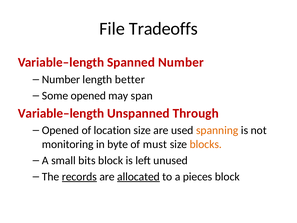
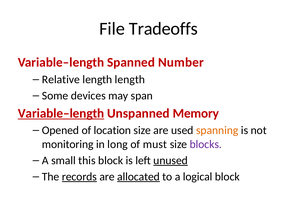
Number at (61, 79): Number -> Relative
length better: better -> length
Some opened: opened -> devices
Variable–length at (61, 113) underline: none -> present
Through: Through -> Memory
byte: byte -> long
blocks colour: orange -> purple
bits: bits -> this
unused underline: none -> present
pieces: pieces -> logical
